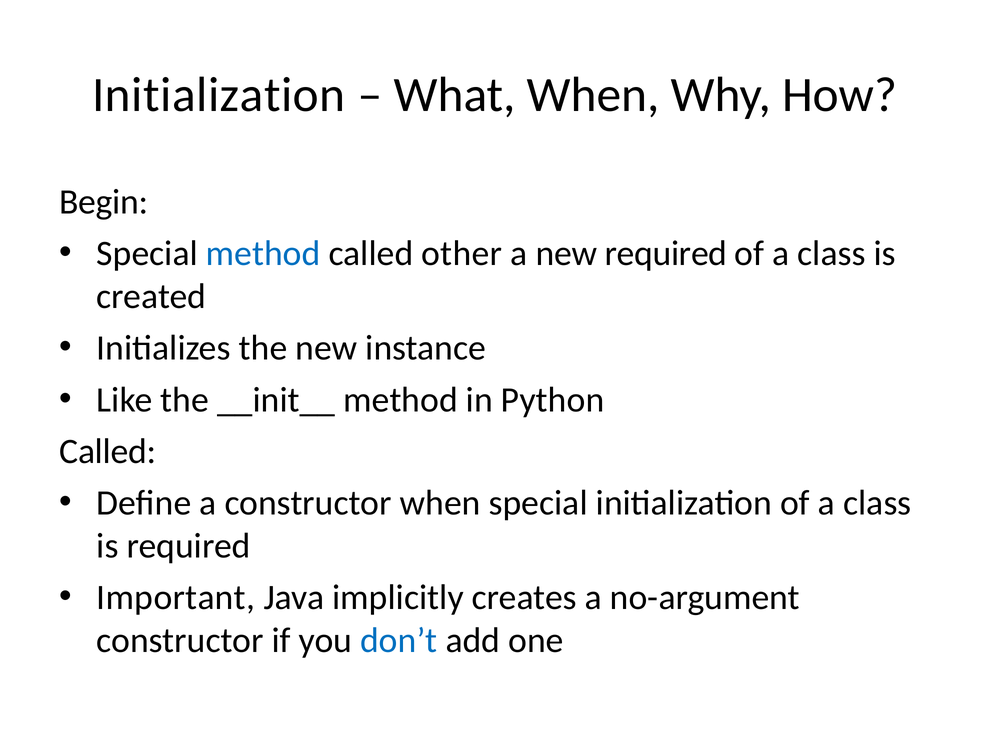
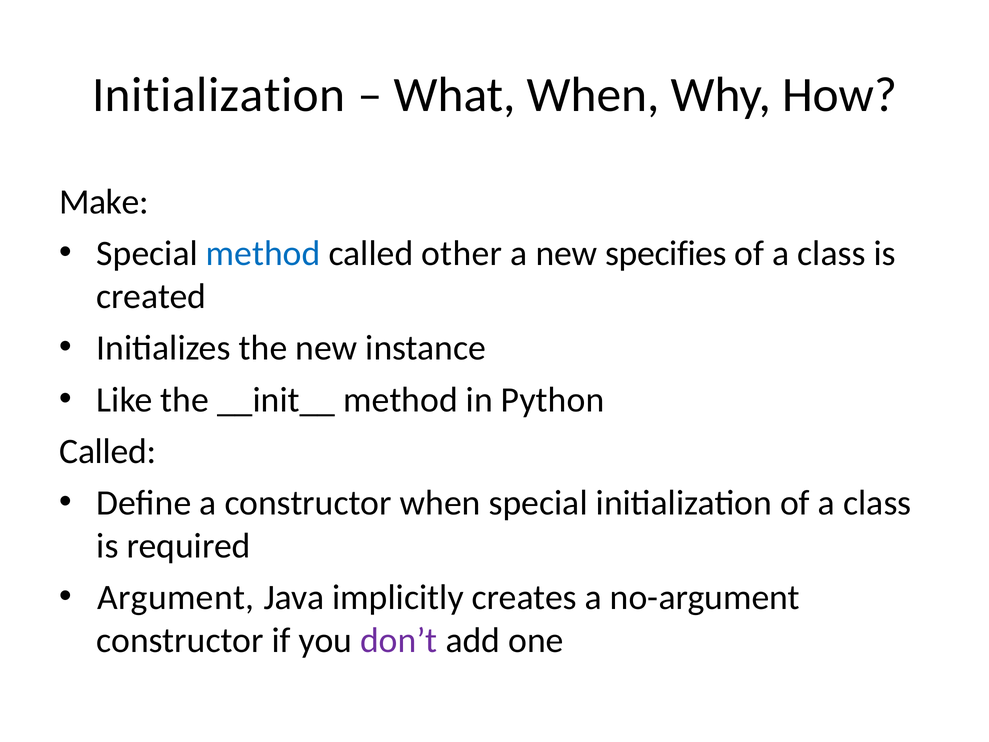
Begin: Begin -> Make
new required: required -> specifies
Important: Important -> Argument
don’t colour: blue -> purple
